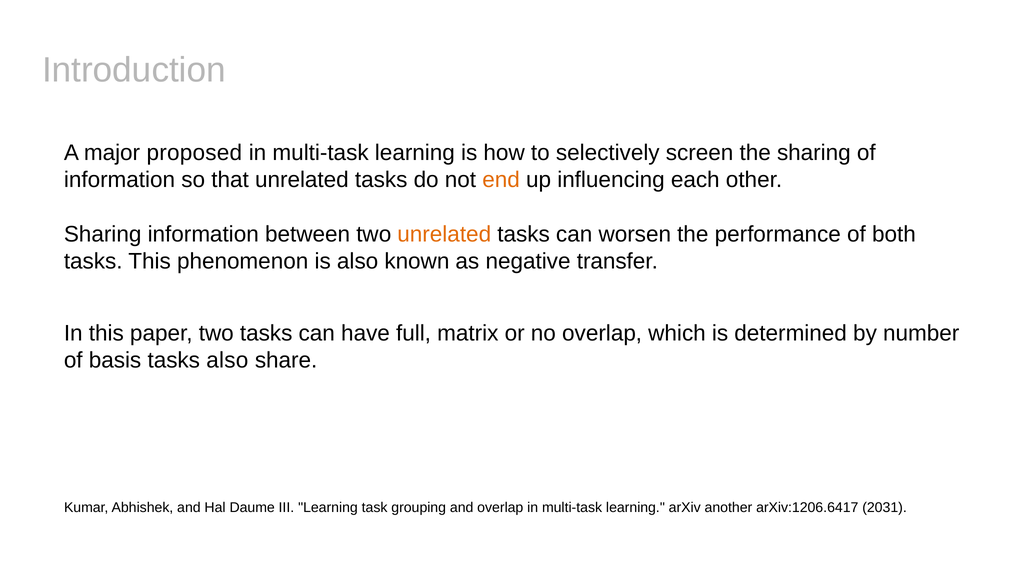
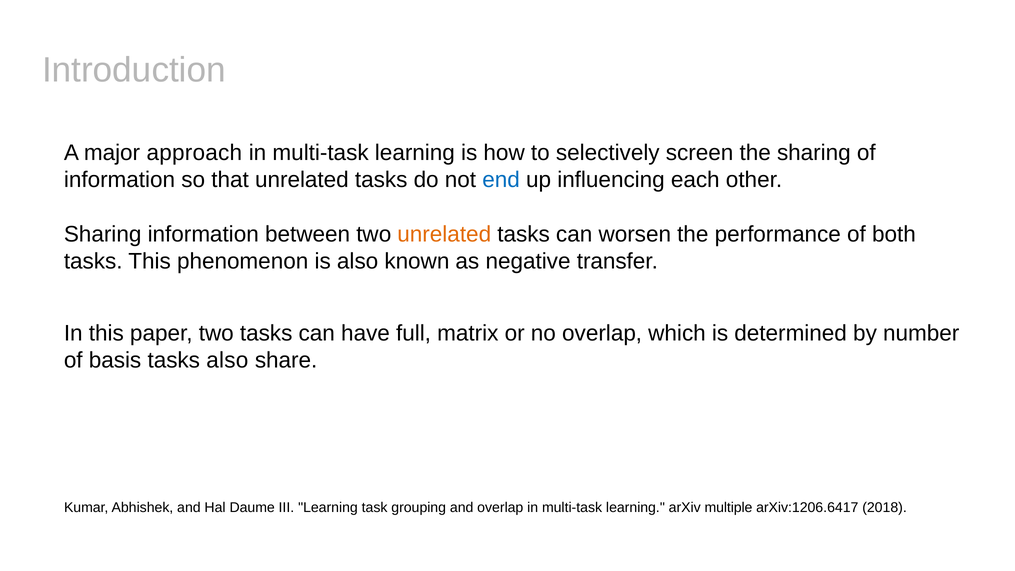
proposed: proposed -> approach
end colour: orange -> blue
another: another -> multiple
2031: 2031 -> 2018
